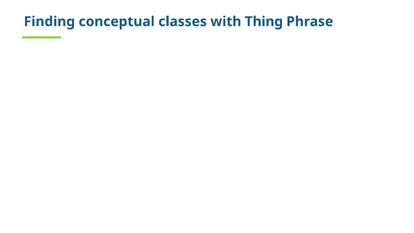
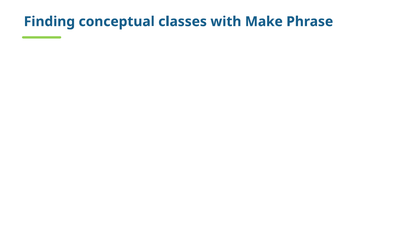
Thing: Thing -> Make
